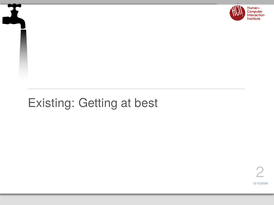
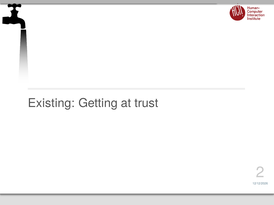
best: best -> trust
